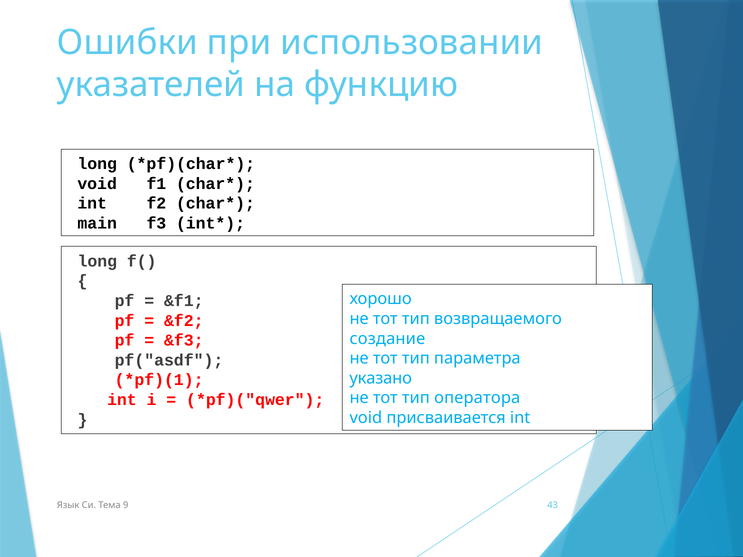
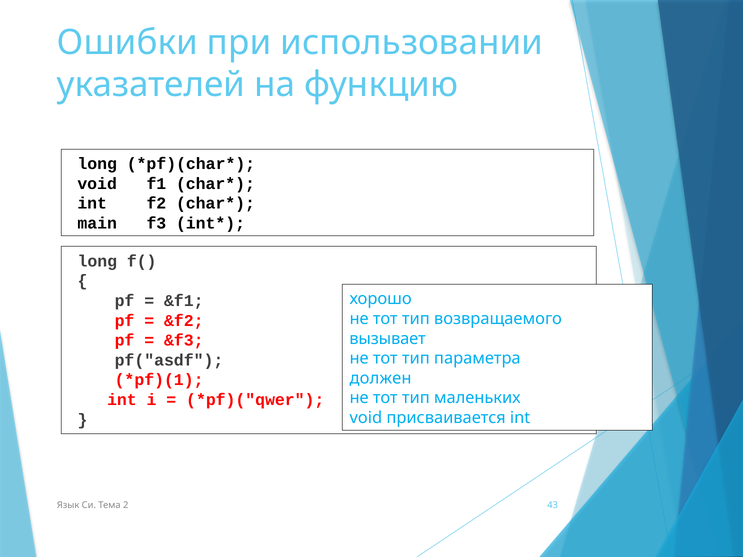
создание: создание -> вызывает
указано: указано -> должен
оператора: оператора -> маленьких
9: 9 -> 2
